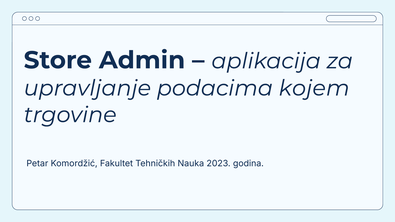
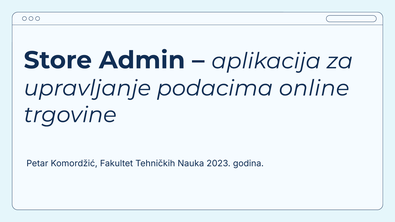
kojem: kojem -> online
